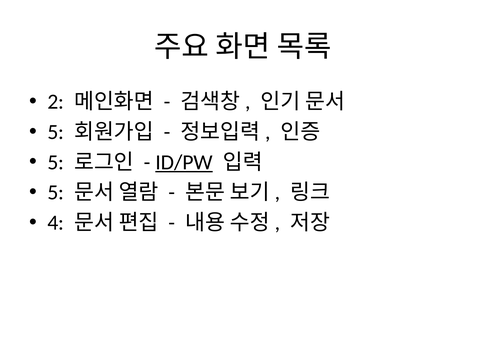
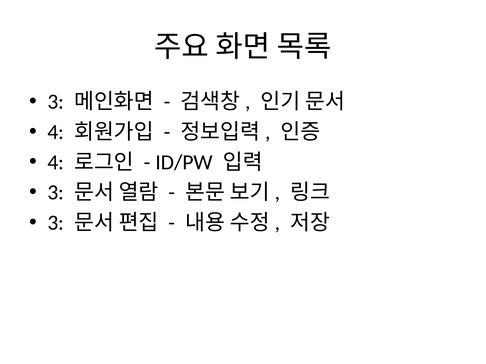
2 at (56, 102): 2 -> 3
5 at (56, 132): 5 -> 4
5 at (56, 163): 5 -> 4
ID/PW underline: present -> none
5 at (56, 193): 5 -> 3
4 at (56, 223): 4 -> 3
